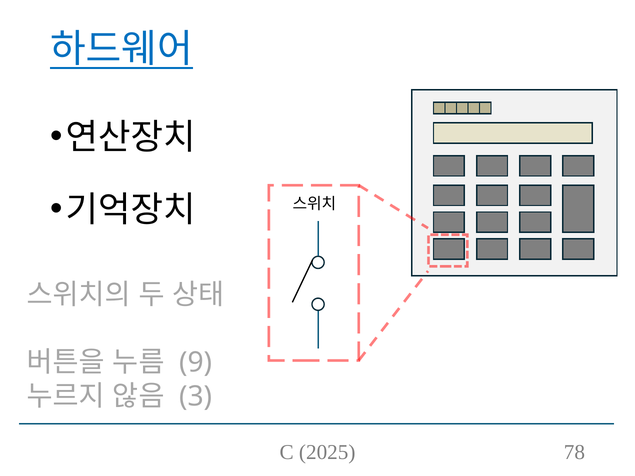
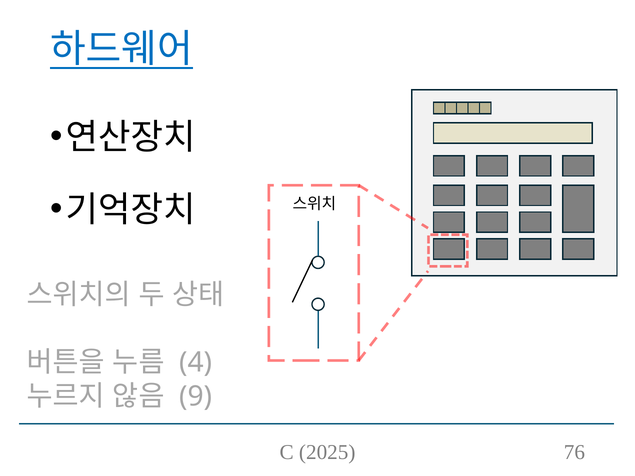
9: 9 -> 4
3: 3 -> 9
78: 78 -> 76
